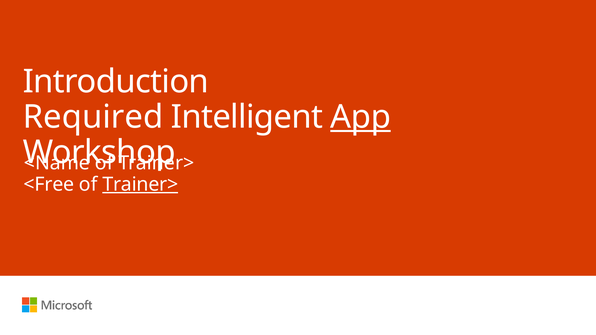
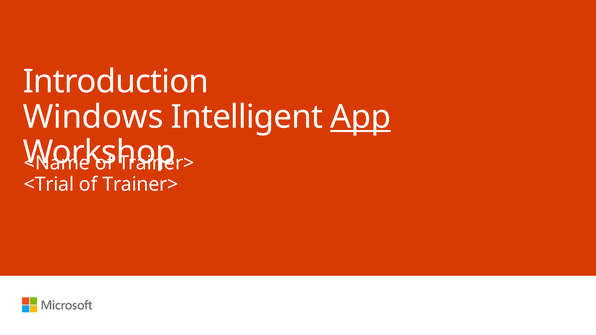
Required: Required -> Windows
<Free: <Free -> <Trial
Trainer> at (140, 184) underline: present -> none
